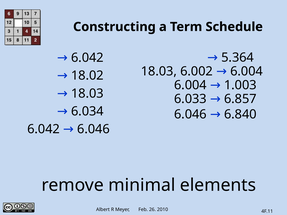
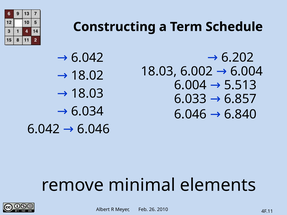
5.364: 5.364 -> 6.202
1.003: 1.003 -> 5.513
